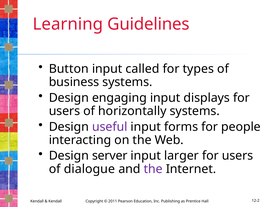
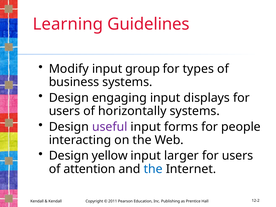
Button: Button -> Modify
called: called -> group
server: server -> yellow
dialogue: dialogue -> attention
the at (153, 169) colour: purple -> blue
